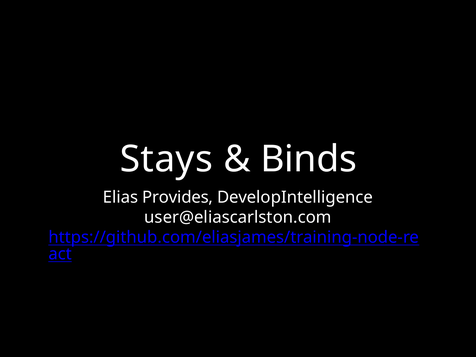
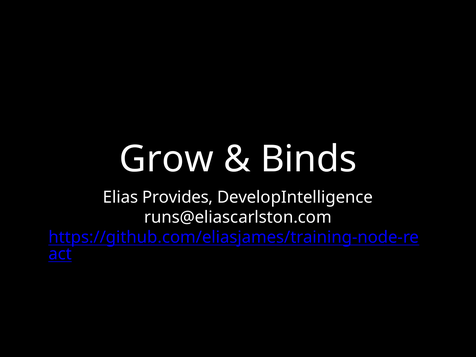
Stays: Stays -> Grow
user@eliascarlston.com: user@eliascarlston.com -> runs@eliascarlston.com
